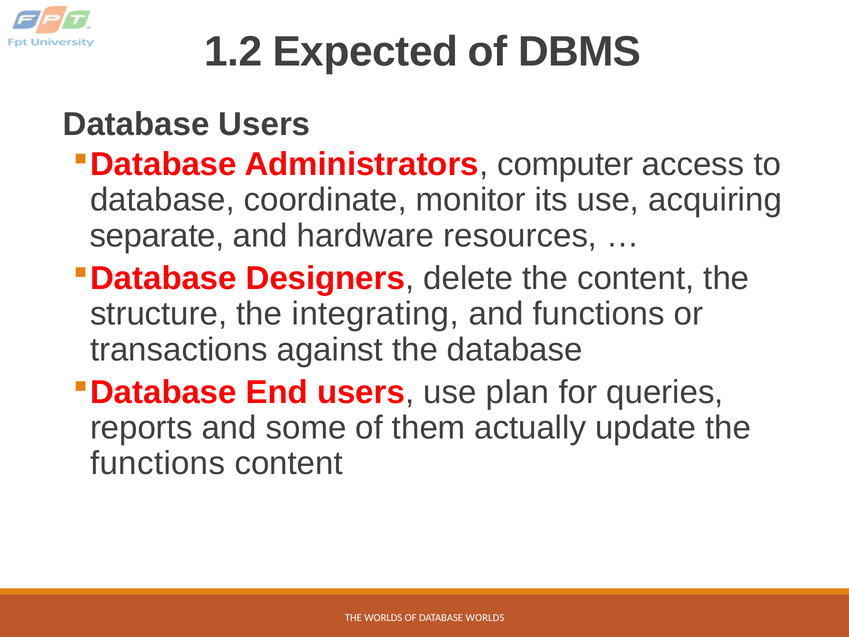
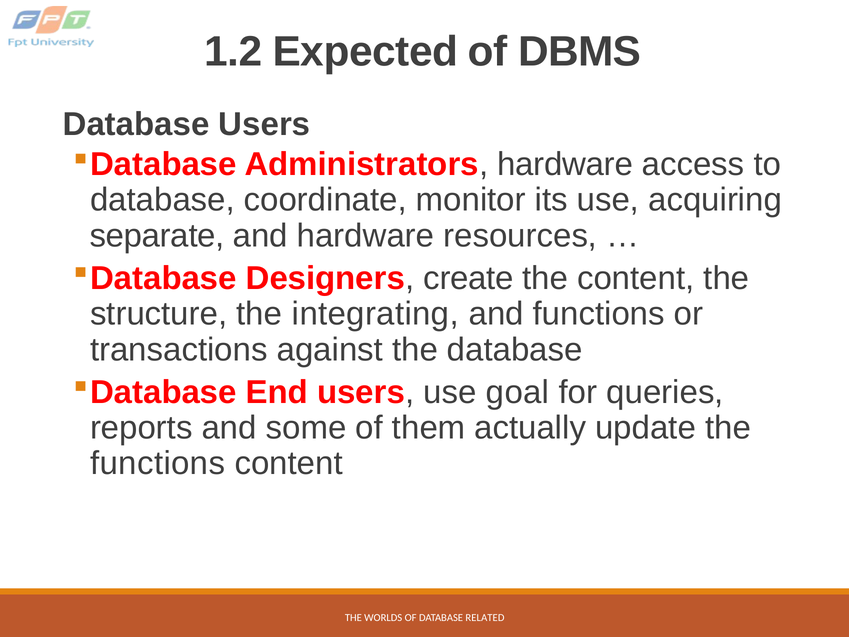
Administrators computer: computer -> hardware
delete: delete -> create
plan: plan -> goal
DATABASE WORLDS: WORLDS -> RELATED
